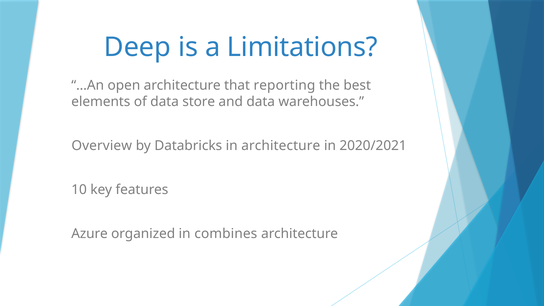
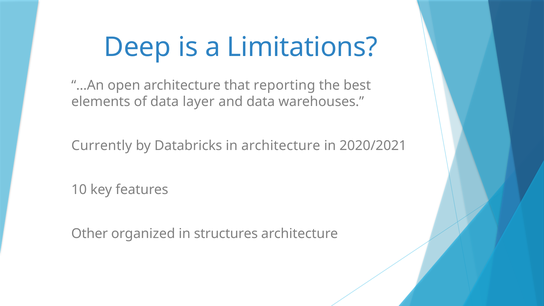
store: store -> layer
Overview: Overview -> Currently
Azure: Azure -> Other
combines: combines -> structures
